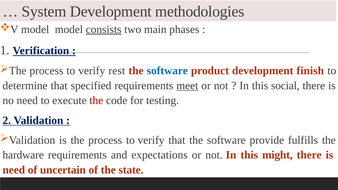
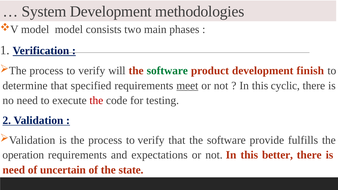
consists underline: present -> none
rest: rest -> will
software at (167, 71) colour: blue -> green
social: social -> cyclic
hardware: hardware -> operation
might: might -> better
